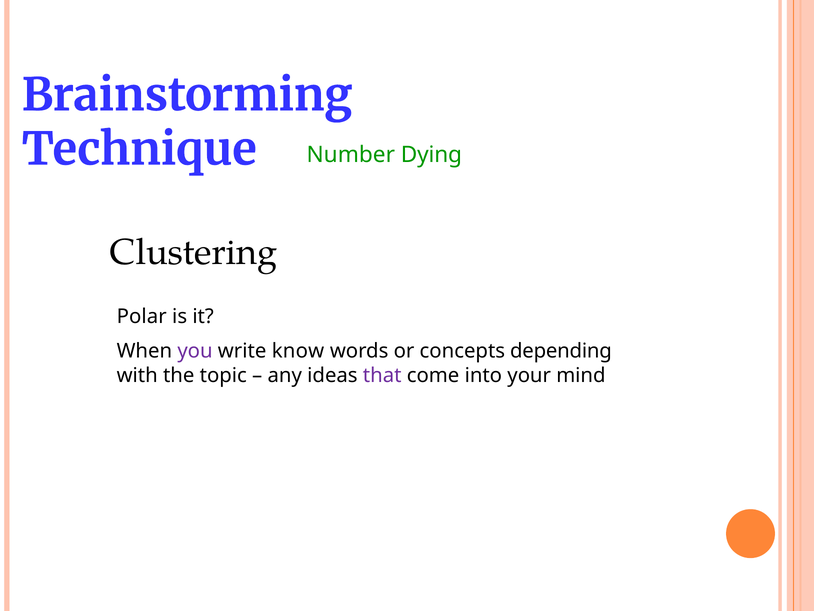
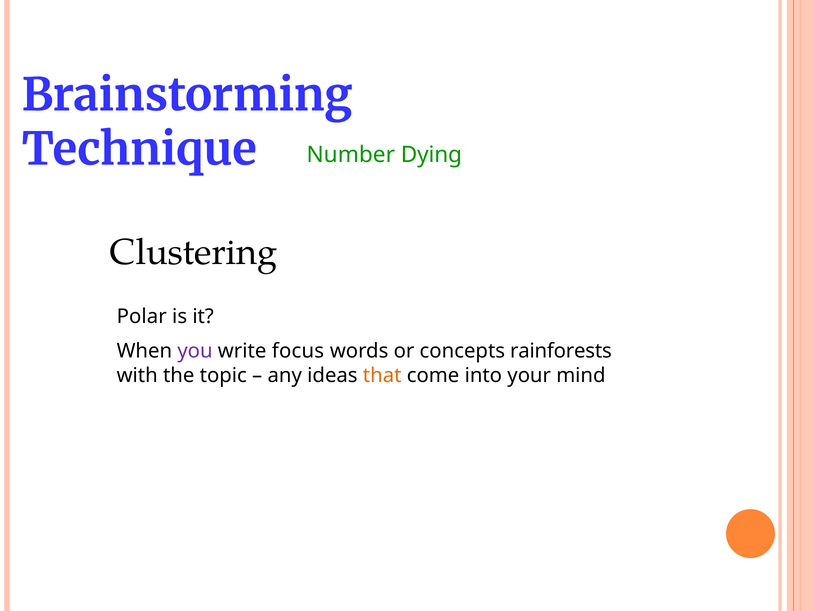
know: know -> focus
depending: depending -> rainforests
that colour: purple -> orange
